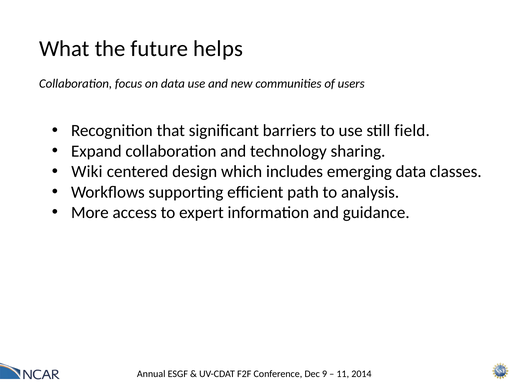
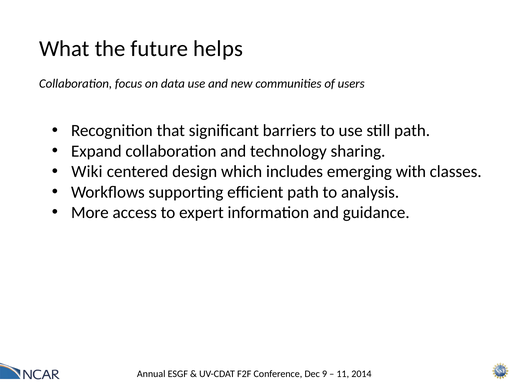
still field: field -> path
emerging data: data -> with
